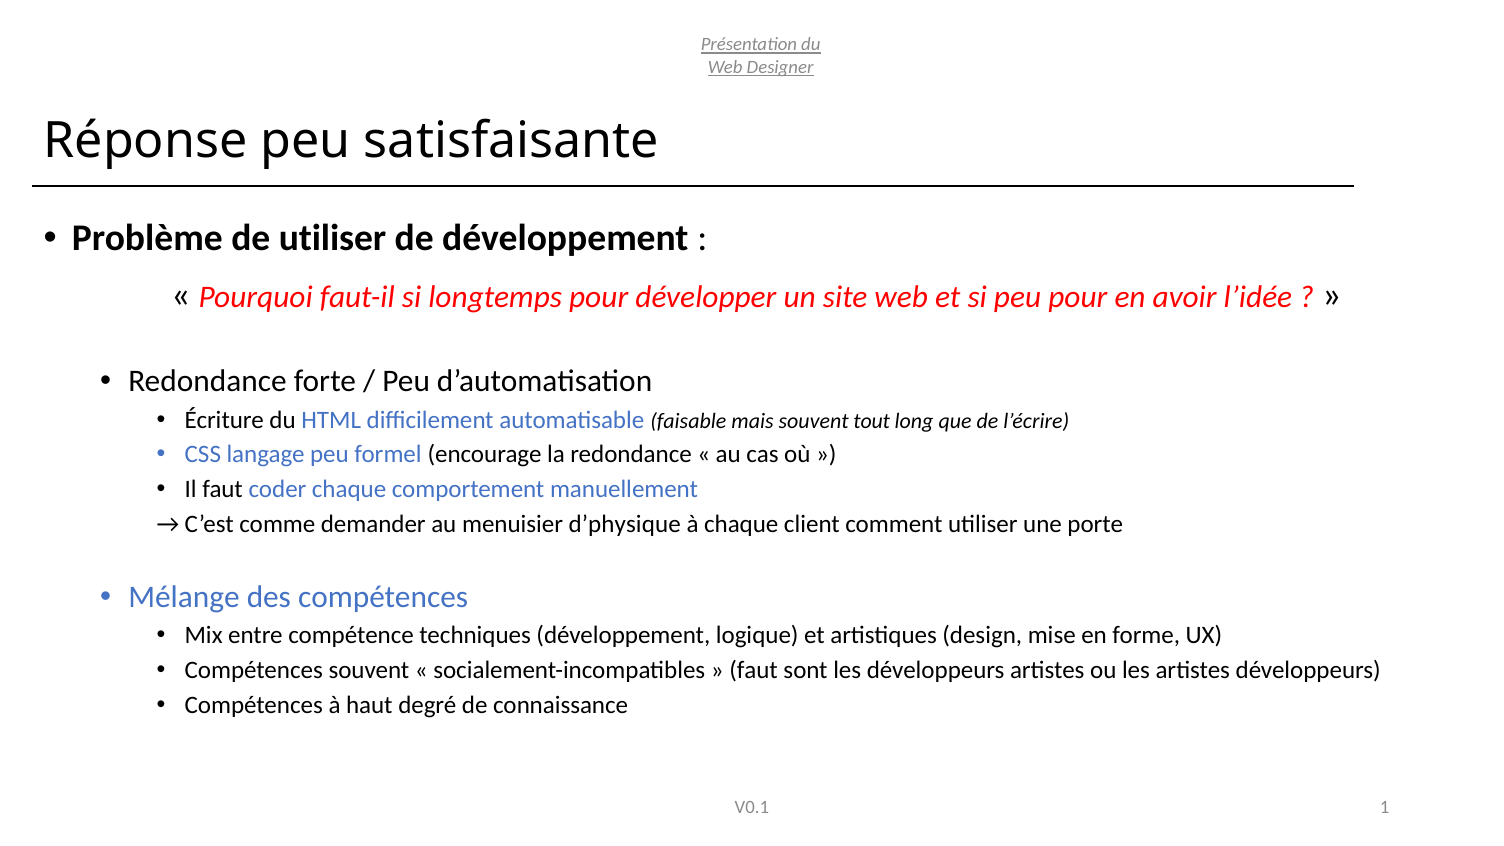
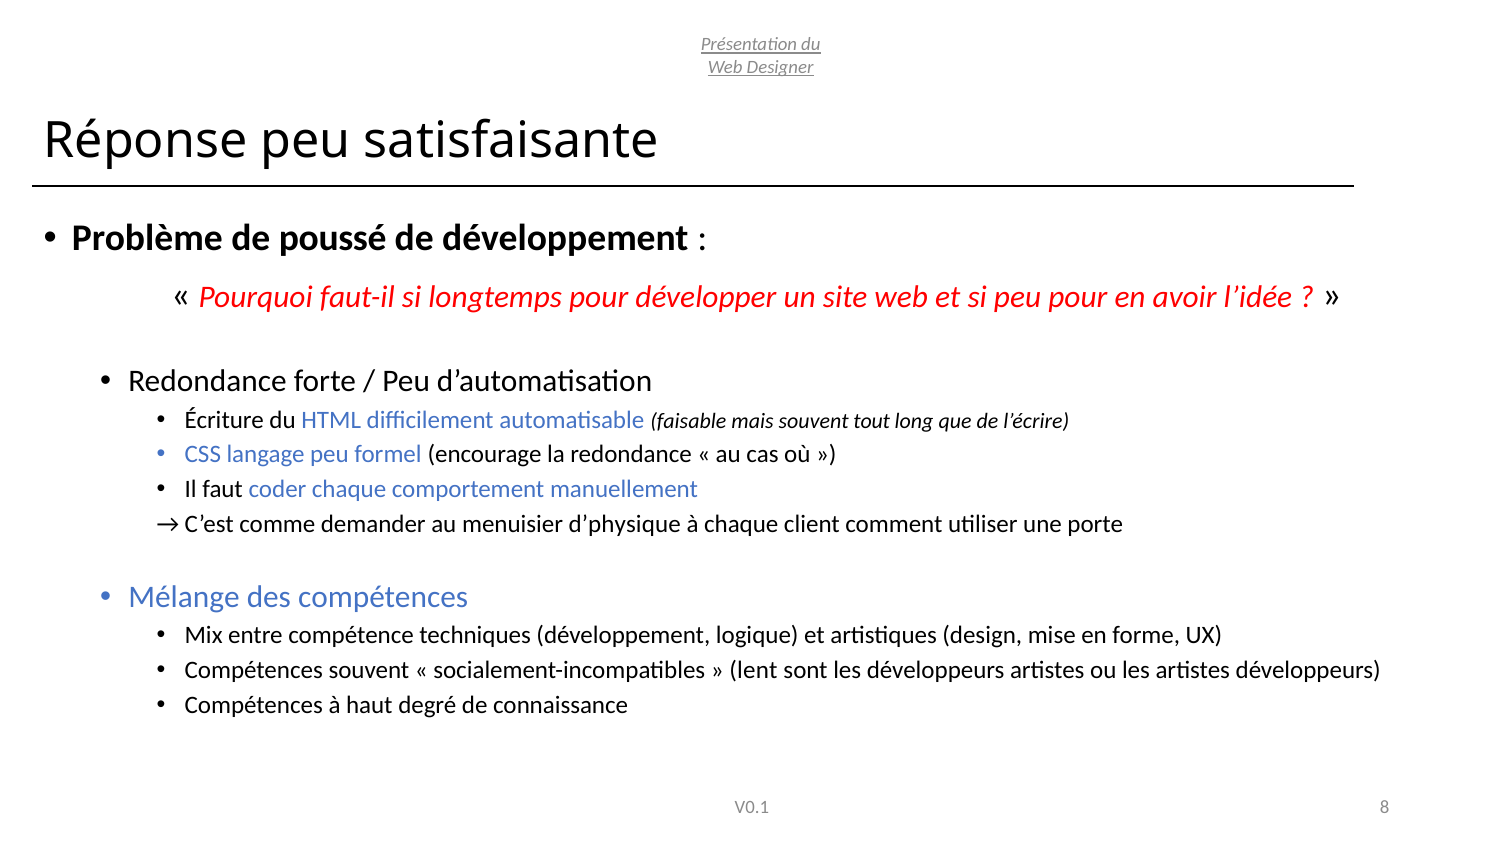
de utiliser: utiliser -> poussé
faut at (754, 670): faut -> lent
1: 1 -> 8
